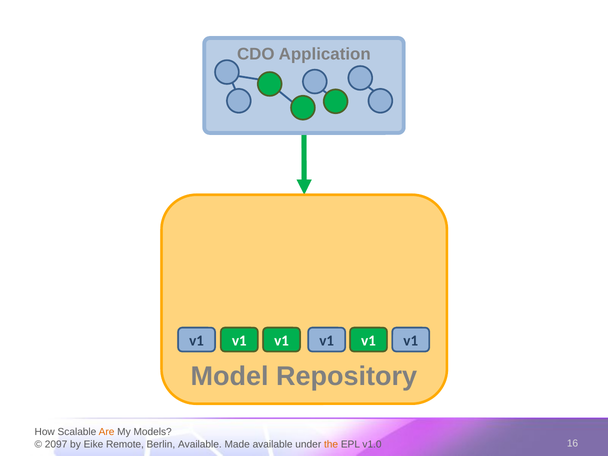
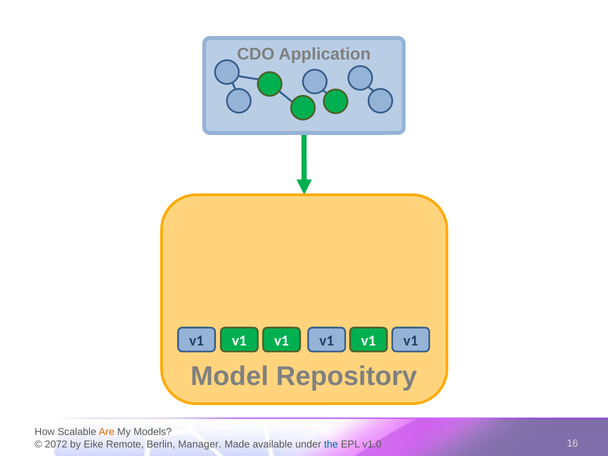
2097: 2097 -> 2072
Berlin Available: Available -> Manager
the colour: orange -> blue
